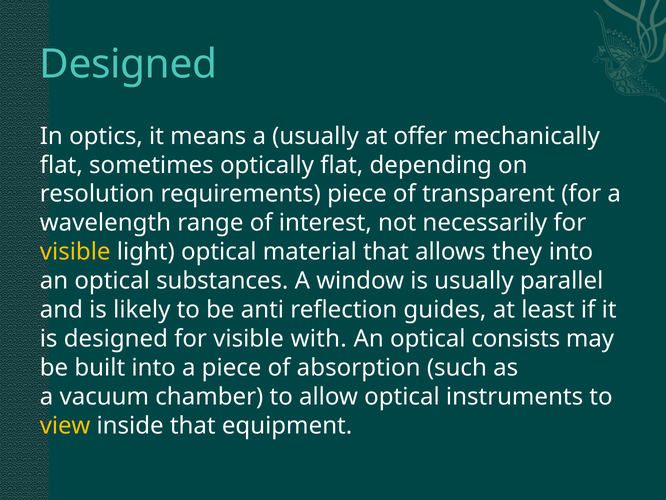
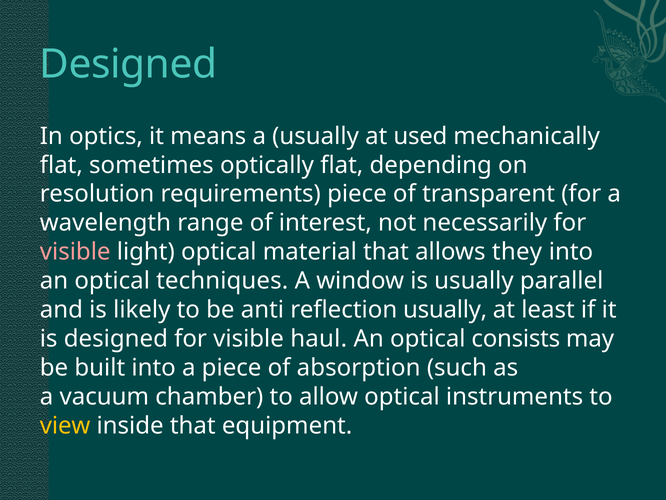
offer: offer -> used
visible at (75, 252) colour: yellow -> pink
substances: substances -> techniques
reflection guides: guides -> usually
with: with -> haul
